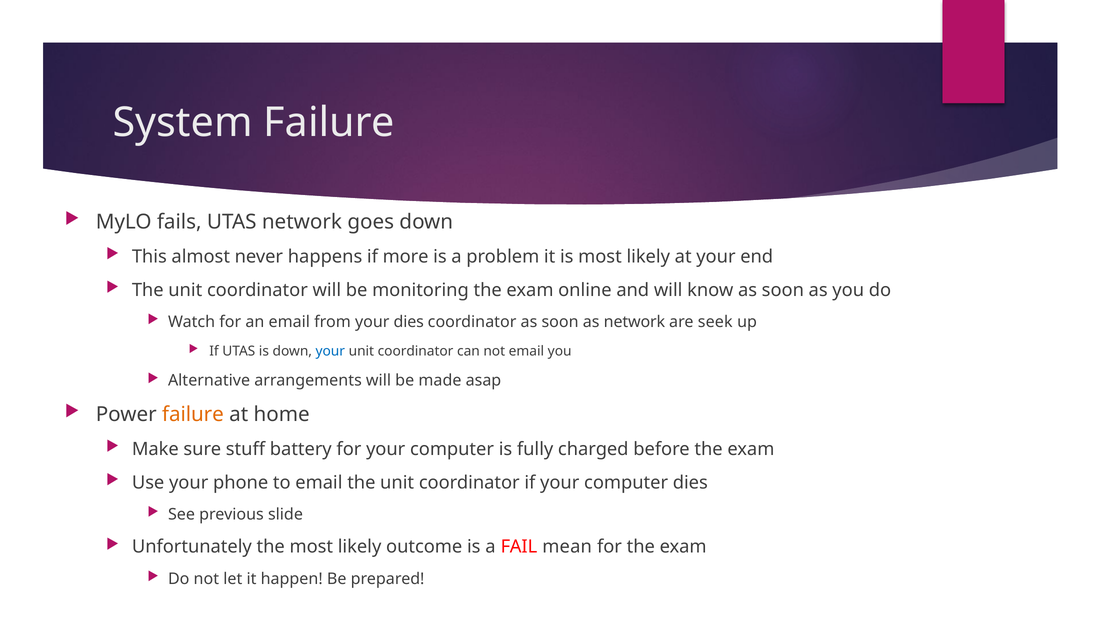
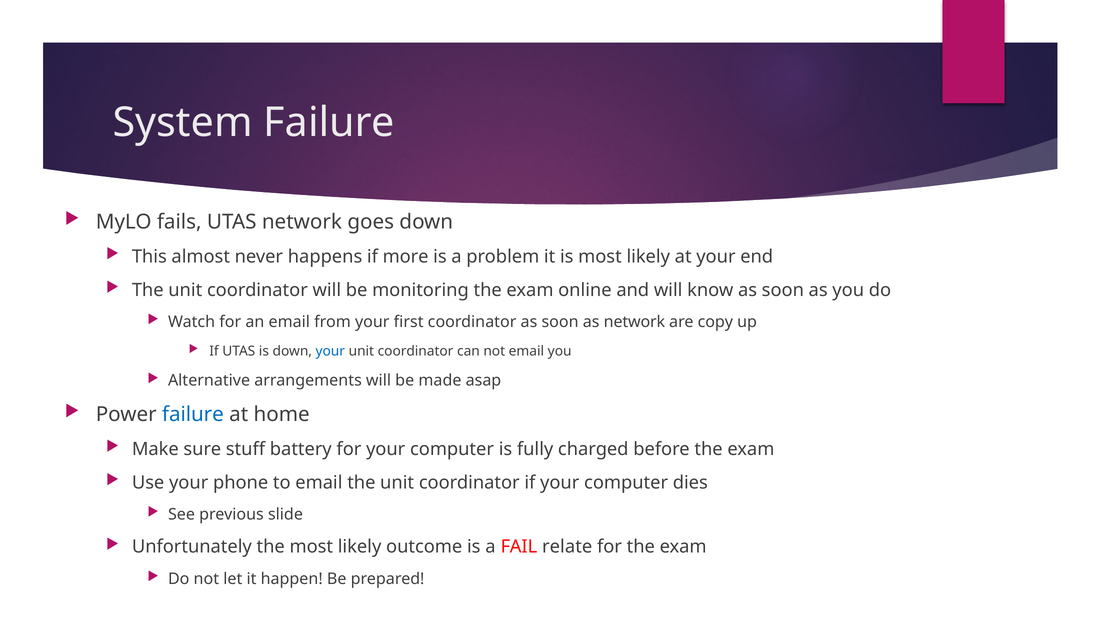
your dies: dies -> first
seek: seek -> copy
failure at (193, 415) colour: orange -> blue
mean: mean -> relate
